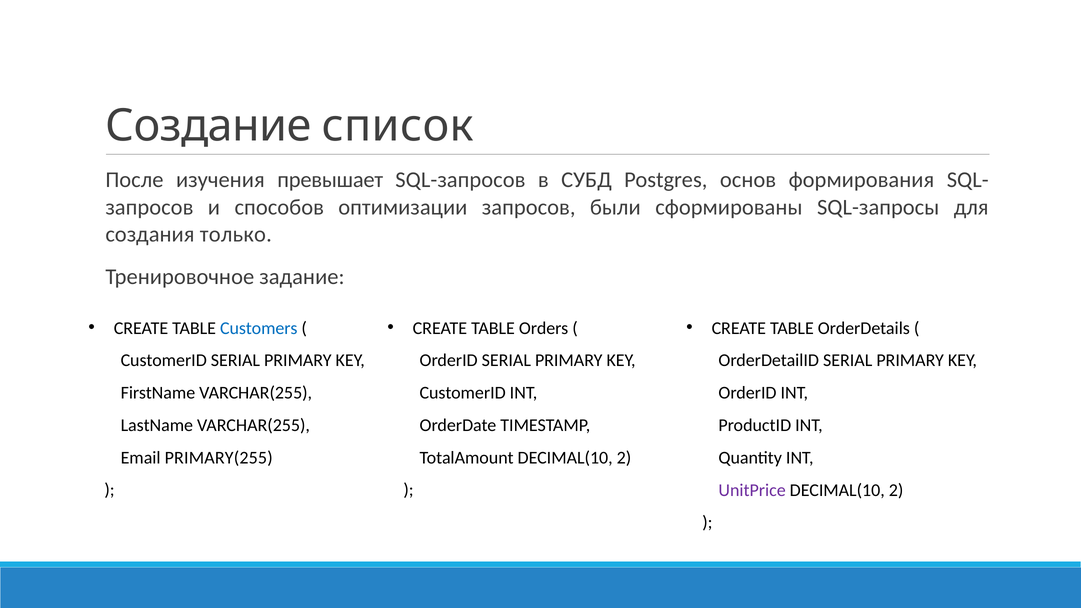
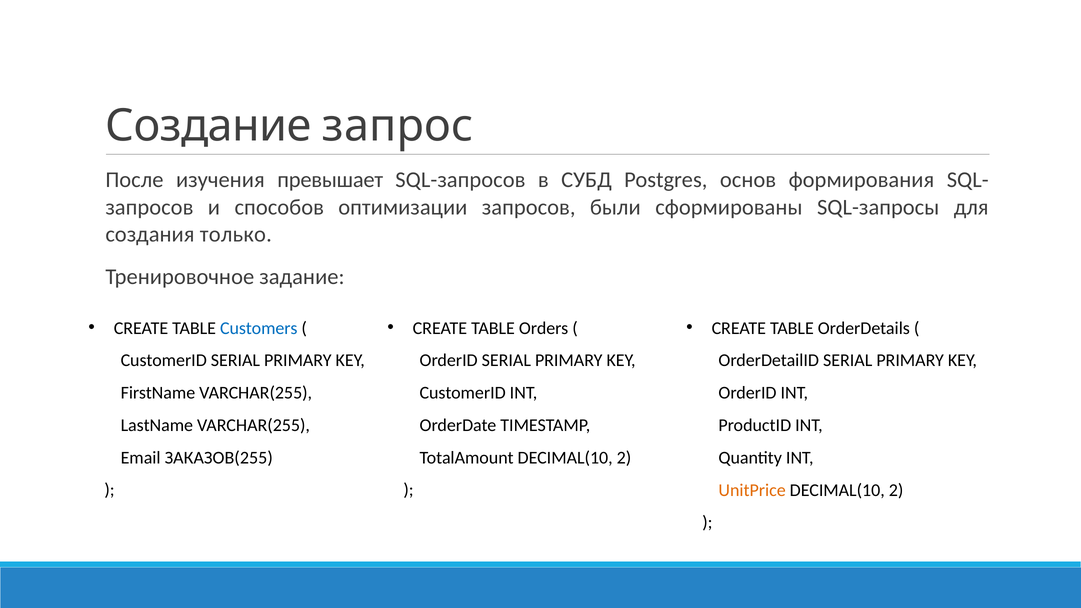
список: список -> запрос
PRIMARY(255: PRIMARY(255 -> ЗАКАЗОВ(255
UnitPrice colour: purple -> orange
